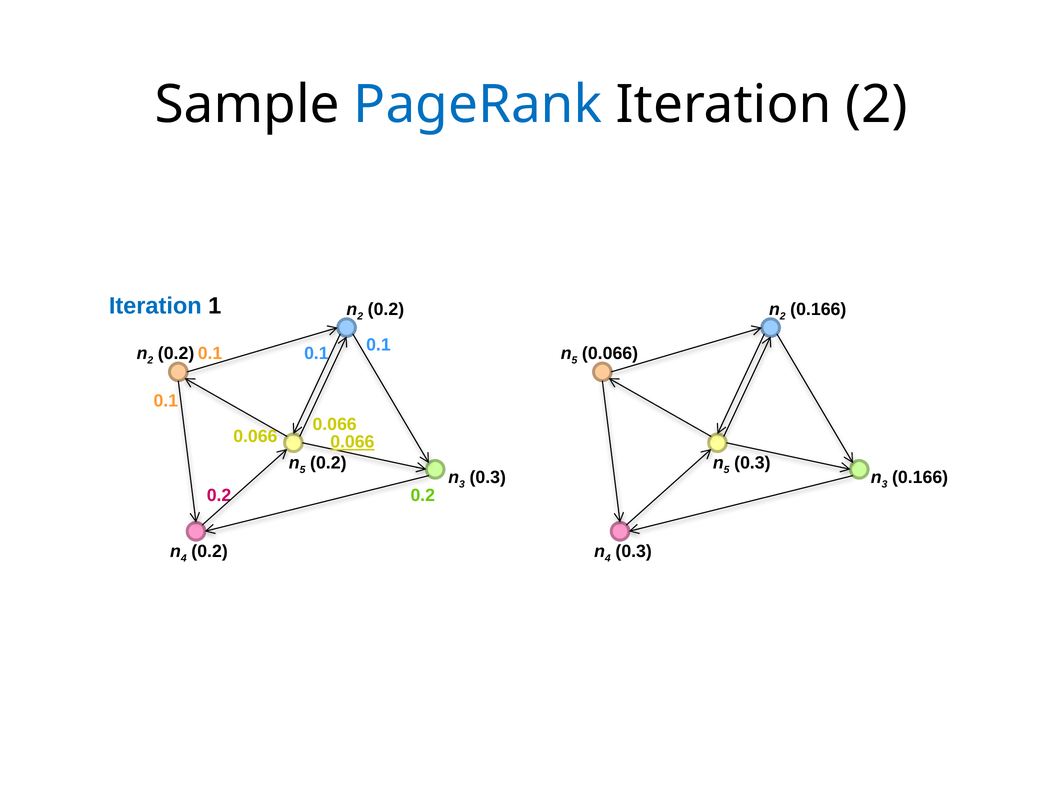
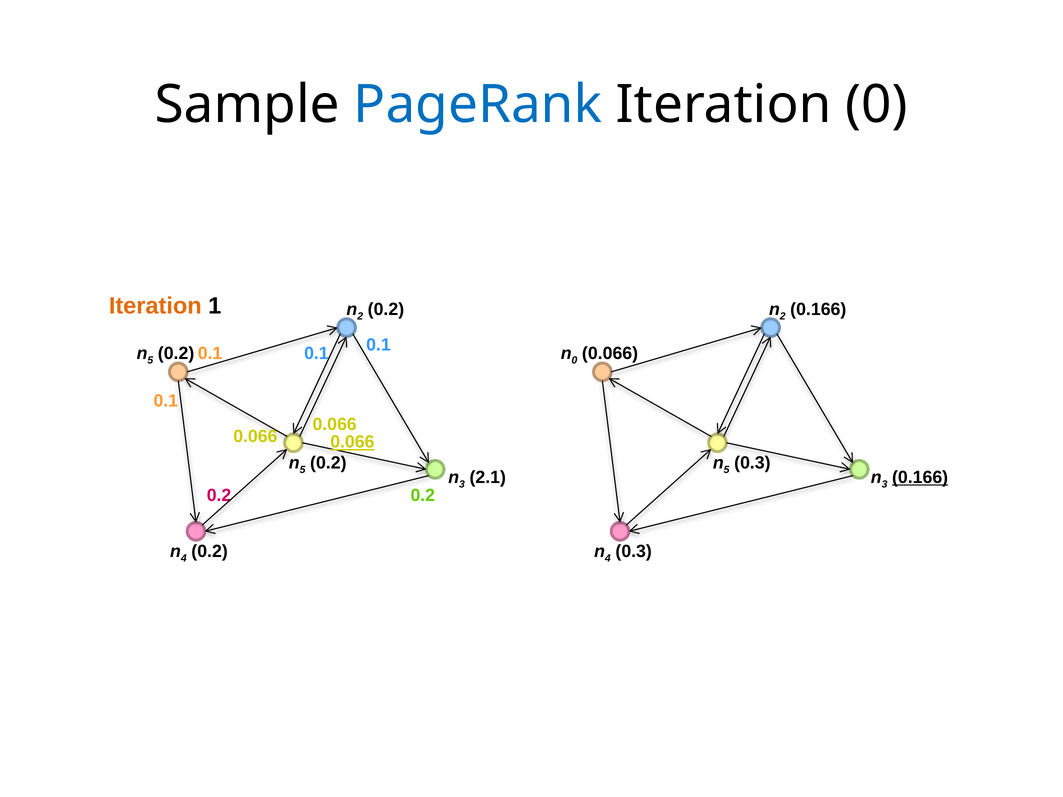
Iteration 2: 2 -> 0
Iteration at (155, 306) colour: blue -> orange
2 at (150, 361): 2 -> 5
5 at (574, 361): 5 -> 0
0.3 at (488, 478): 0.3 -> 2.1
0.166 at (920, 478) underline: none -> present
